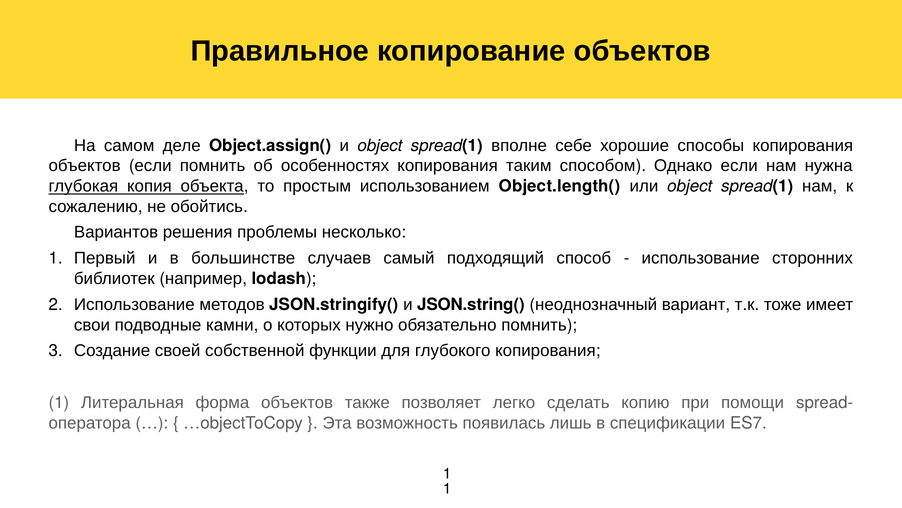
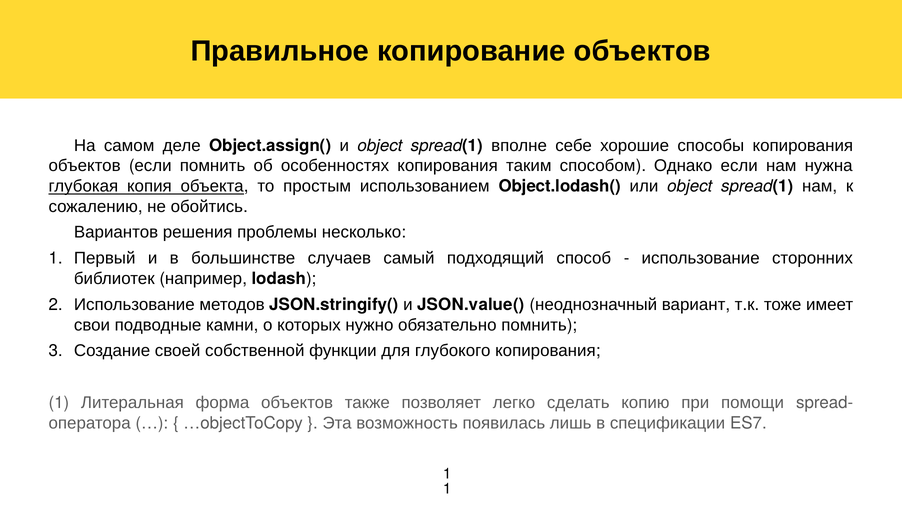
Object.length(: Object.length( -> Object.lodash(
JSON.string(: JSON.string( -> JSON.value(
